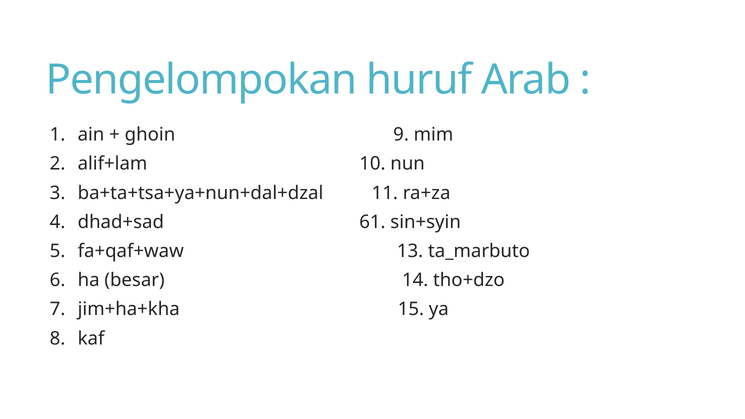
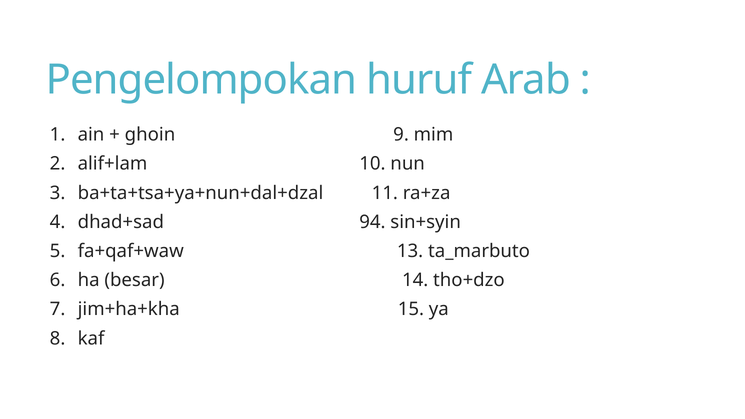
61: 61 -> 94
